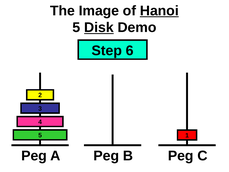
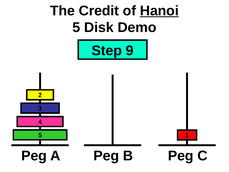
Image: Image -> Credit
Disk underline: present -> none
6: 6 -> 9
